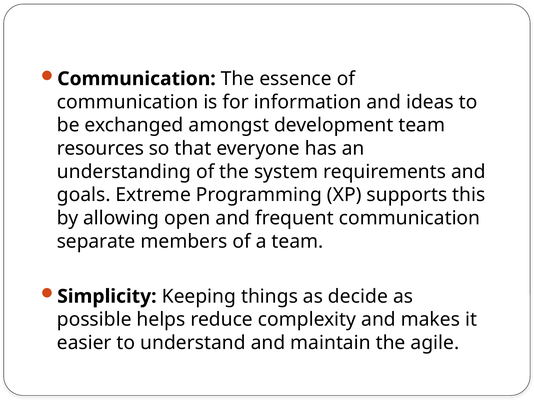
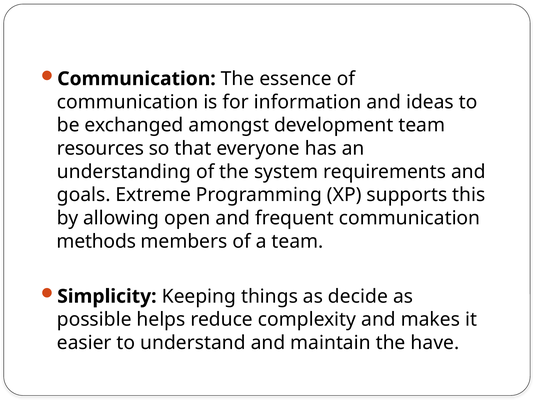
separate: separate -> methods
agile: agile -> have
